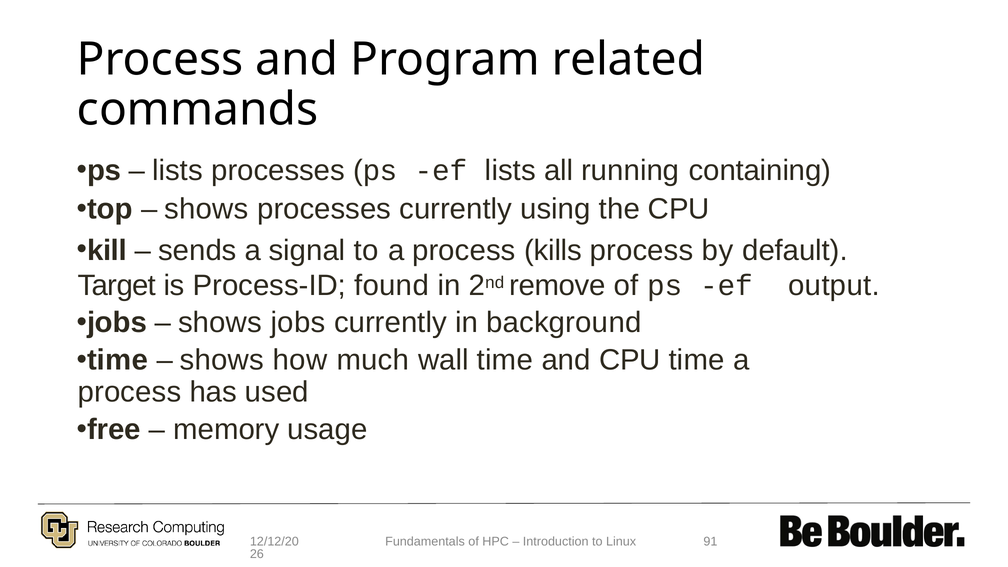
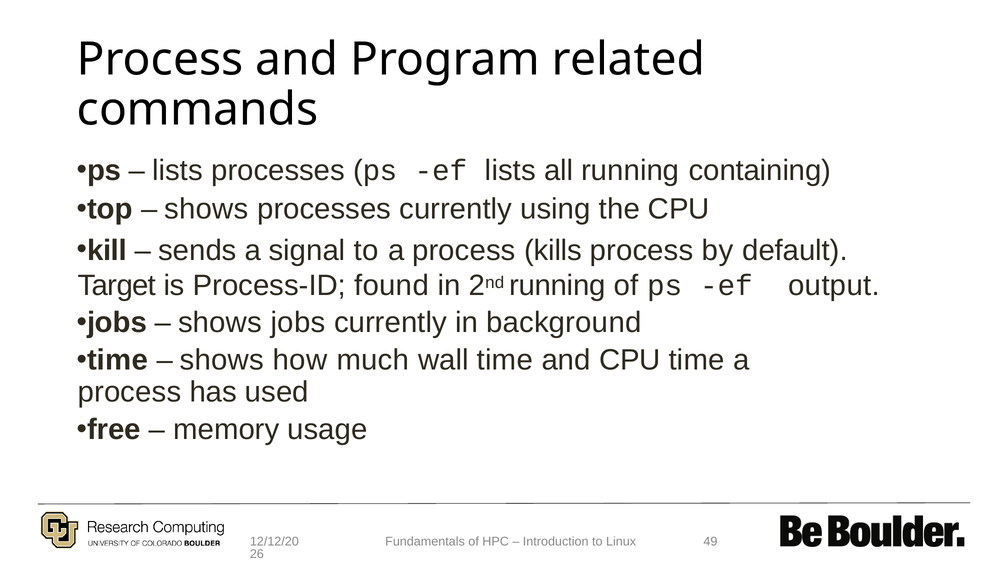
remove at (557, 286): remove -> running
91: 91 -> 49
